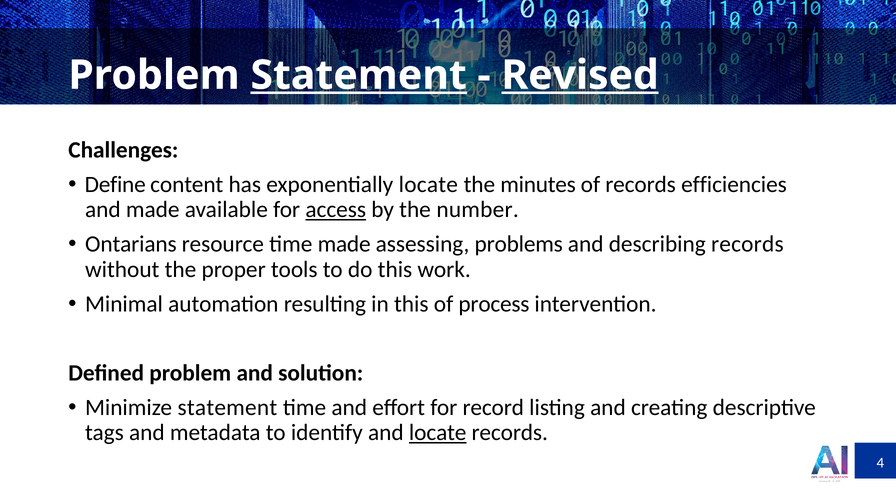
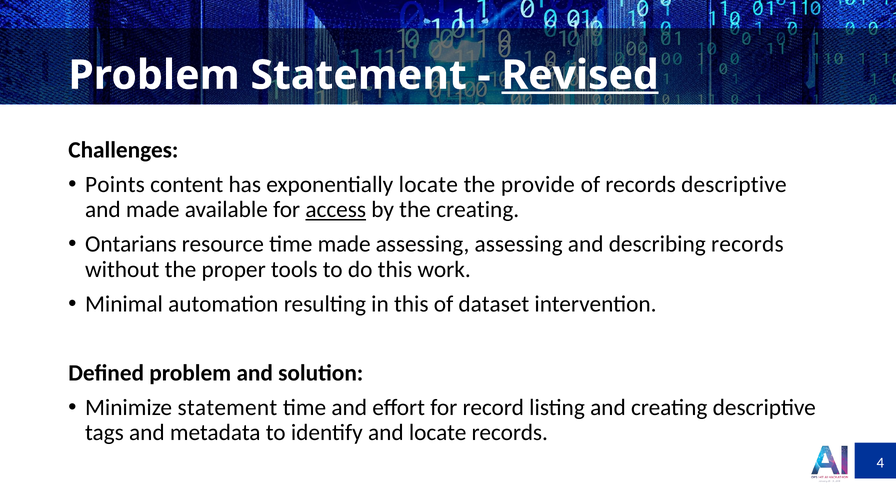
Statement at (359, 75) underline: present -> none
Define: Define -> Points
minutes: minutes -> provide
records efficiencies: efficiencies -> descriptive
the number: number -> creating
assessing problems: problems -> assessing
process: process -> dataset
locate at (438, 433) underline: present -> none
